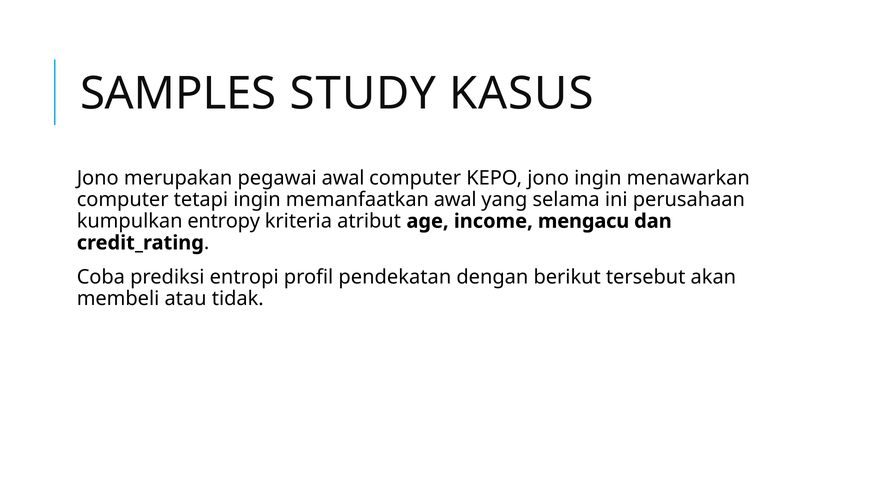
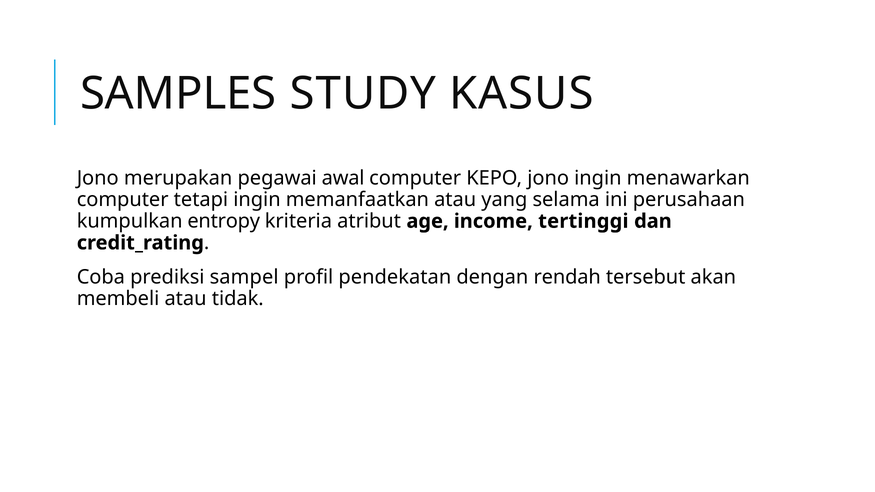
memanfaatkan awal: awal -> atau
mengacu: mengacu -> tertinggi
entropi: entropi -> sampel
berikut: berikut -> rendah
